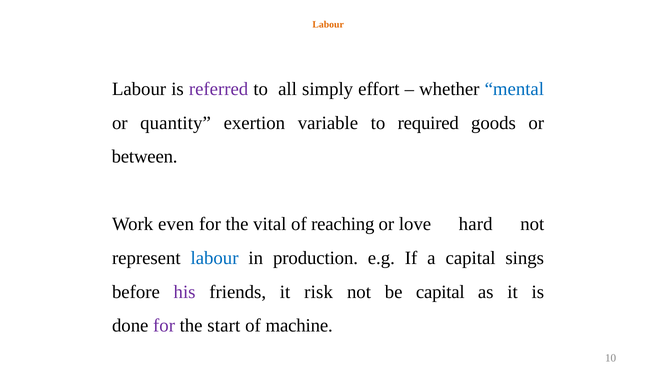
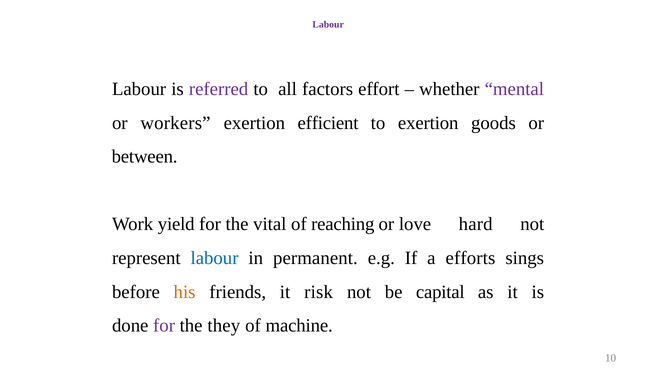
Labour at (328, 25) colour: orange -> purple
simply: simply -> factors
mental colour: blue -> purple
quantity: quantity -> workers
variable: variable -> efficient
to required: required -> exertion
even: even -> yield
production: production -> permanent
a capital: capital -> efforts
his colour: purple -> orange
start: start -> they
